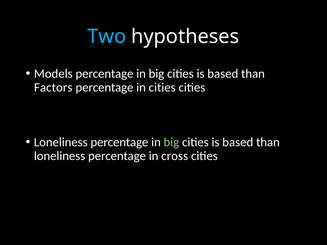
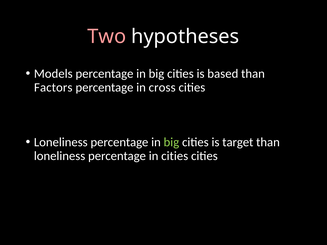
Two colour: light blue -> pink
in cities: cities -> cross
based at (238, 142): based -> target
in cross: cross -> cities
